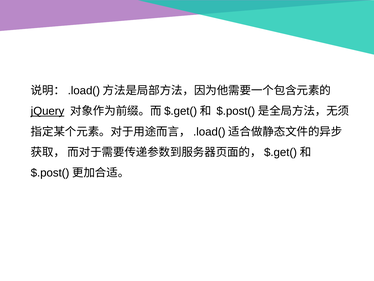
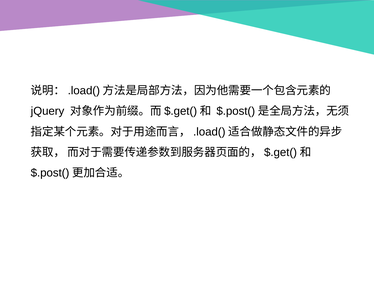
jQuery underline: present -> none
